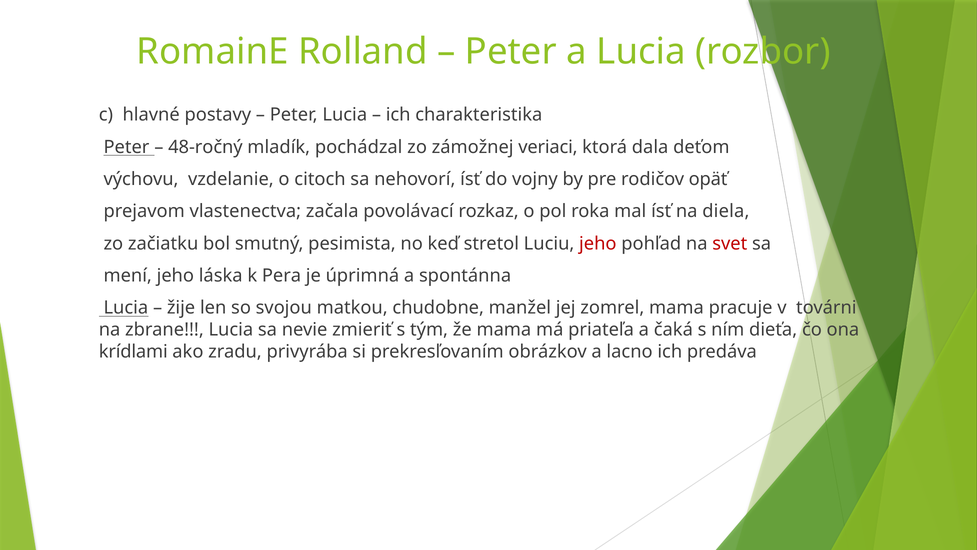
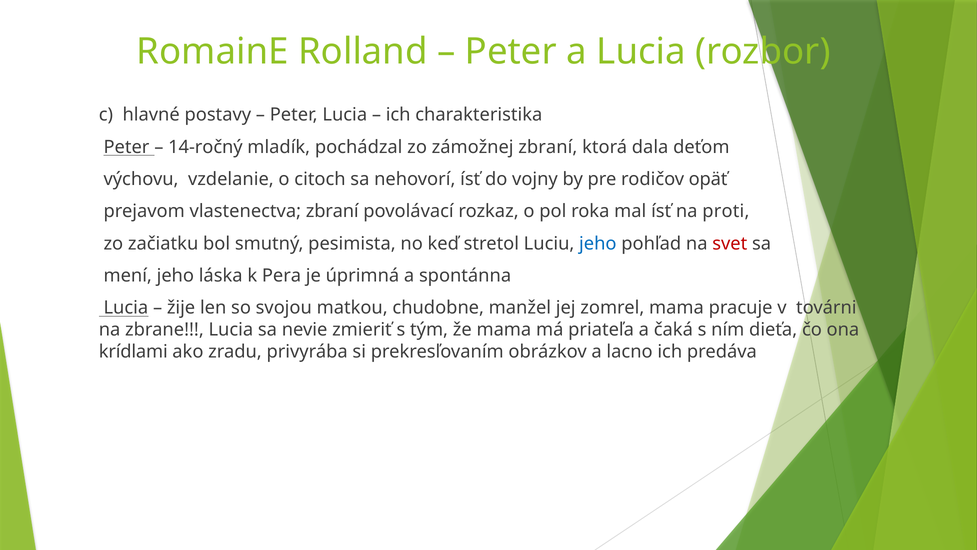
48-ročný: 48-ročný -> 14-ročný
zámožnej veriaci: veriaci -> zbraní
vlastenectva začala: začala -> zbraní
diela: diela -> proti
jeho at (598, 243) colour: red -> blue
